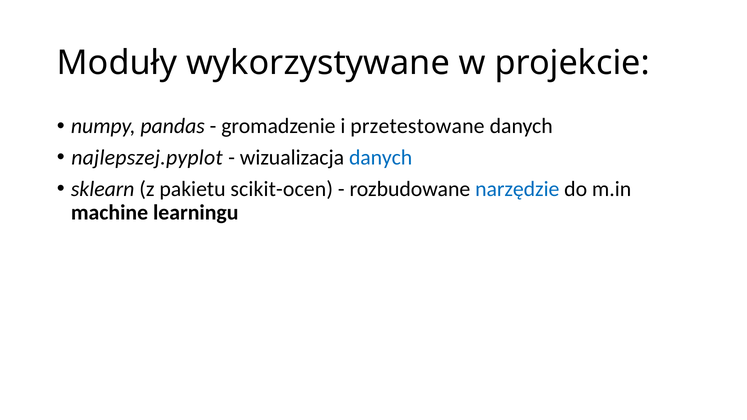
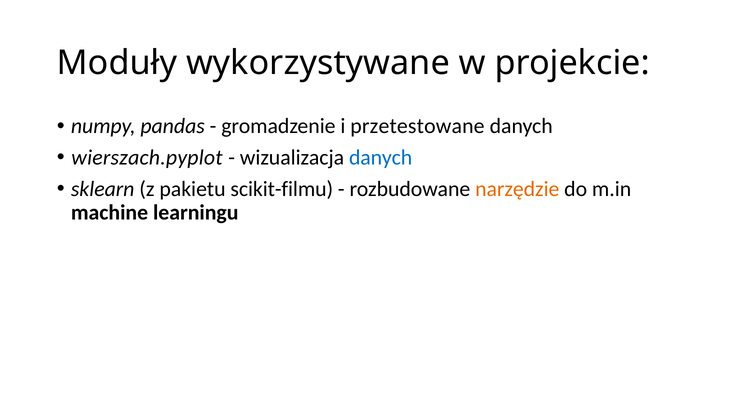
najlepszej.pyplot: najlepszej.pyplot -> wierszach.pyplot
scikit-ocen: scikit-ocen -> scikit-filmu
narzędzie colour: blue -> orange
